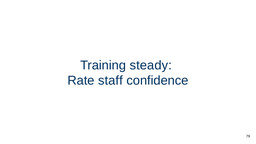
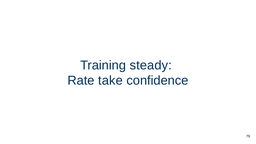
staff: staff -> take
